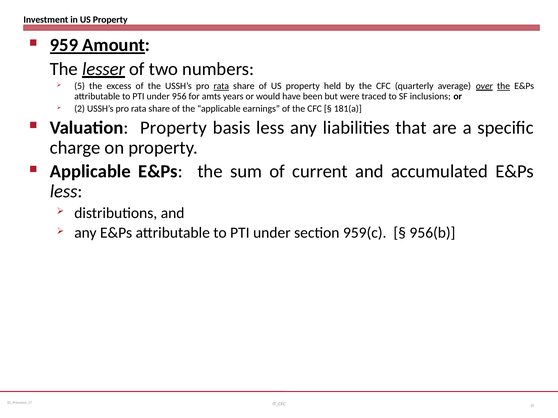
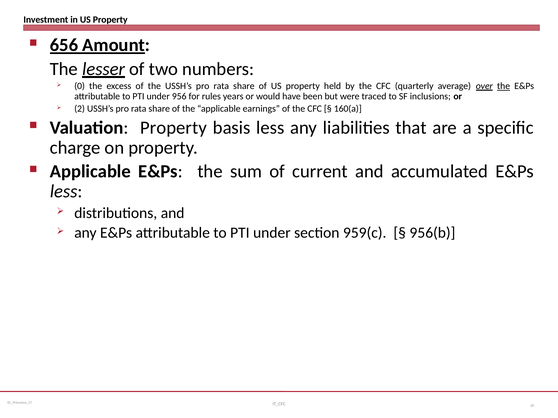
959: 959 -> 656
5: 5 -> 0
rata at (221, 86) underline: present -> none
amts: amts -> rules
181(a: 181(a -> 160(a
